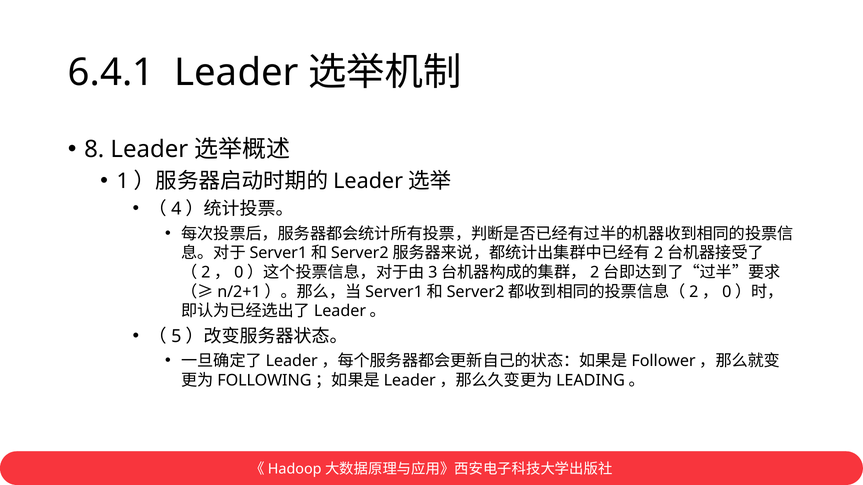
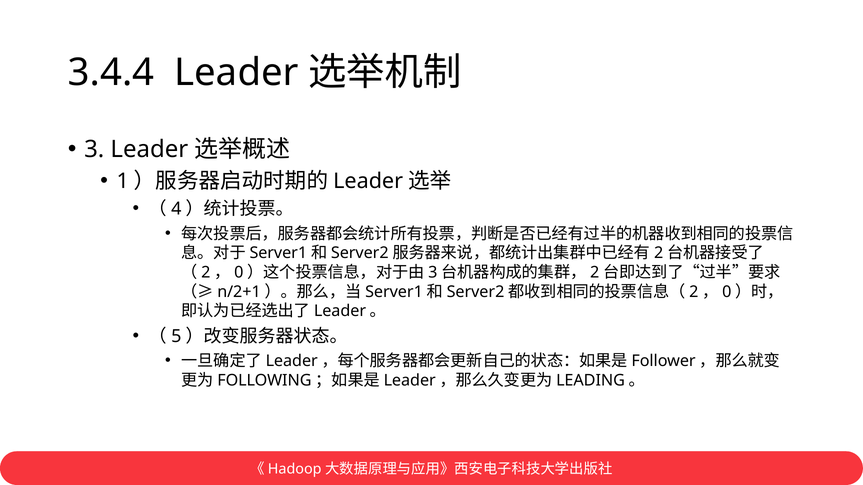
6.4.1: 6.4.1 -> 3.4.4
8: 8 -> 3
